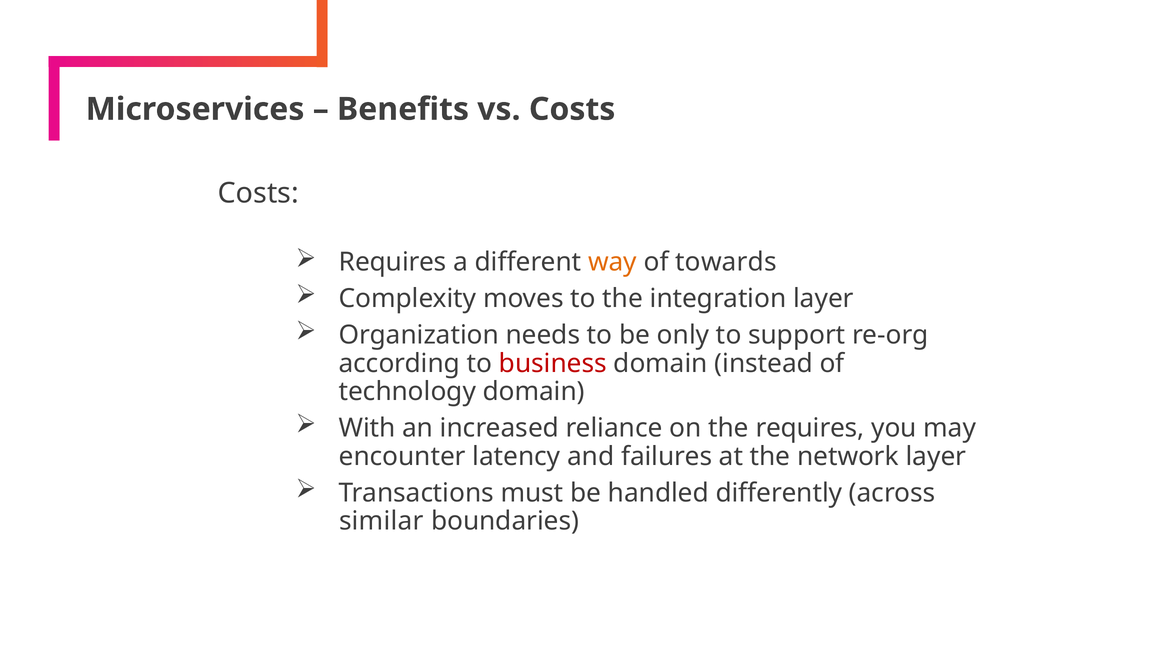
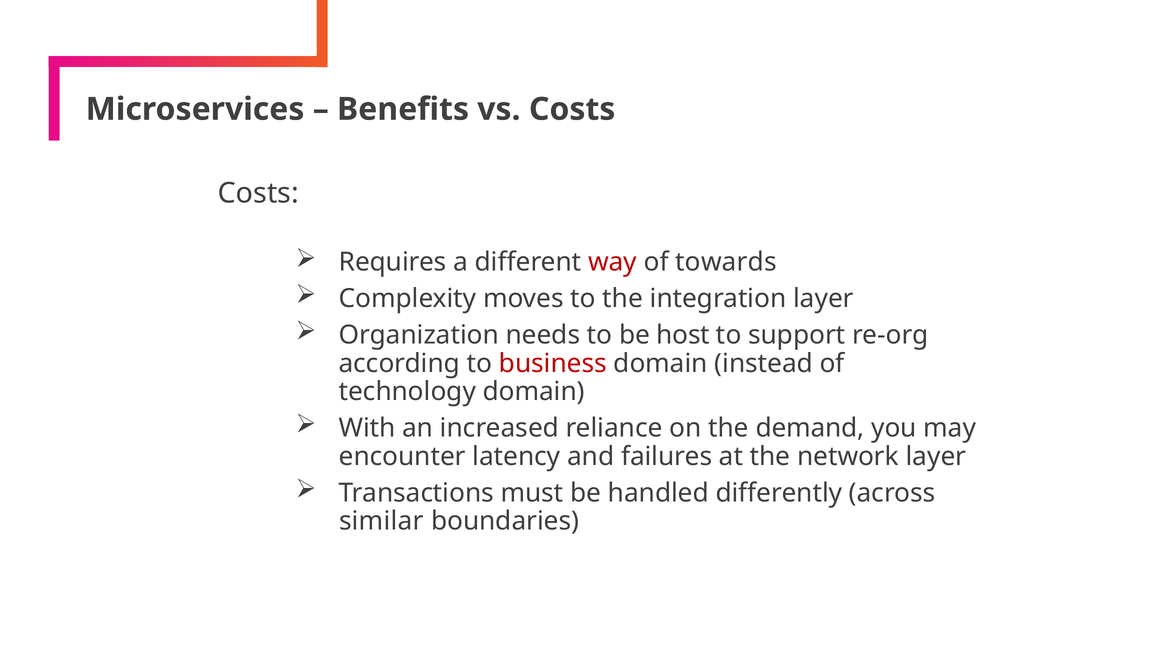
way colour: orange -> red
only: only -> host
the requires: requires -> demand
